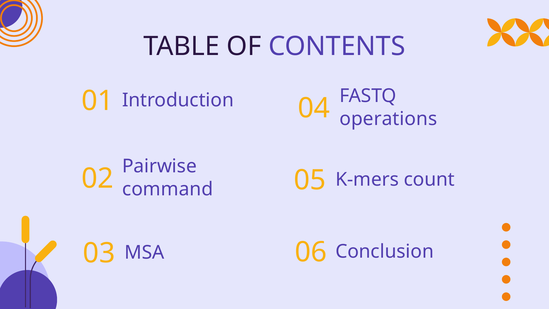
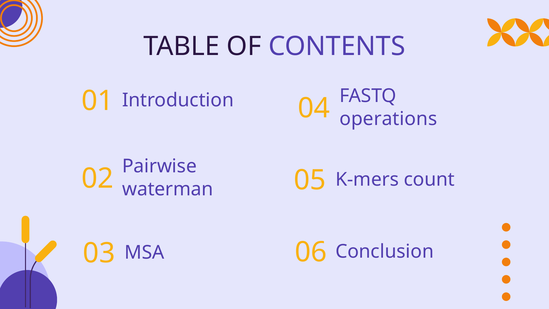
command: command -> waterman
